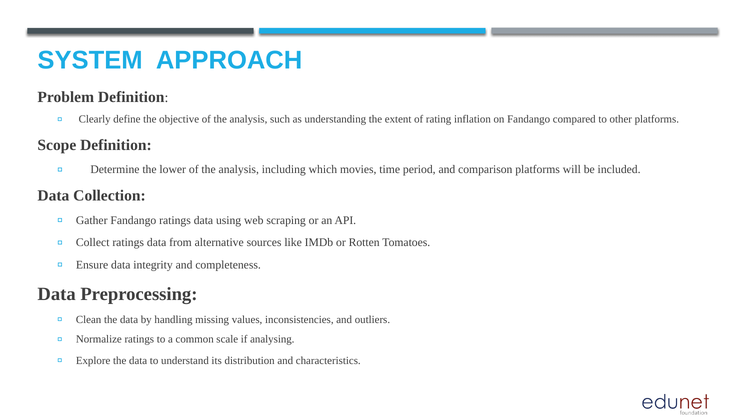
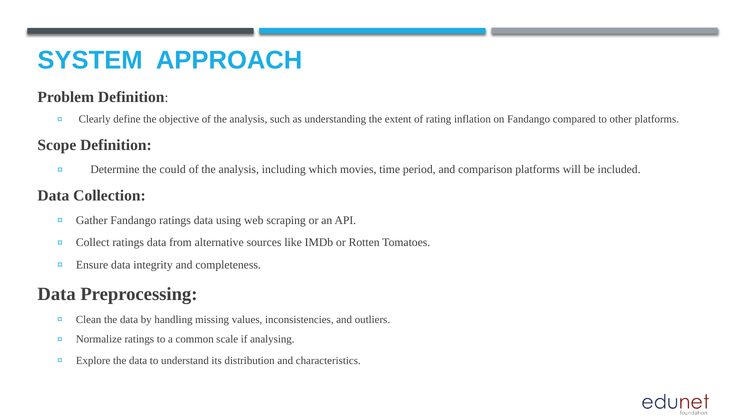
lower: lower -> could
